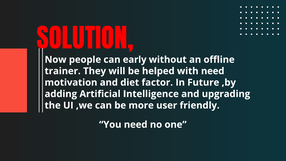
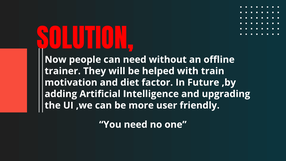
can early: early -> need
with need: need -> train
